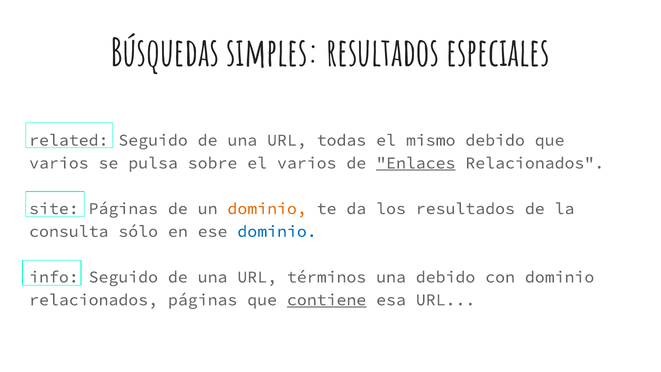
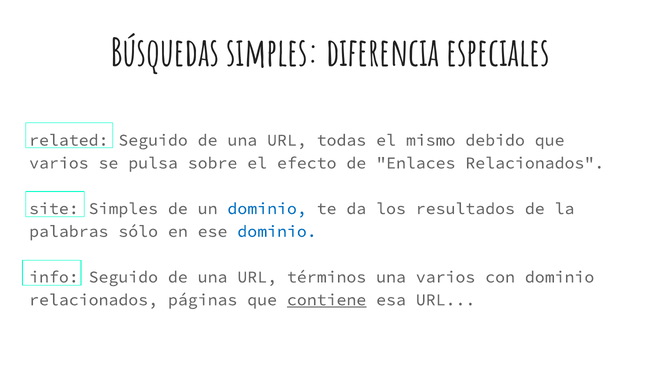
simples resultados: resultados -> diferencia
el varios: varios -> efecto
Enlaces underline: present -> none
site Páginas: Páginas -> Simples
dominio at (267, 209) colour: orange -> blue
consulta: consulta -> palabras
una debido: debido -> varios
